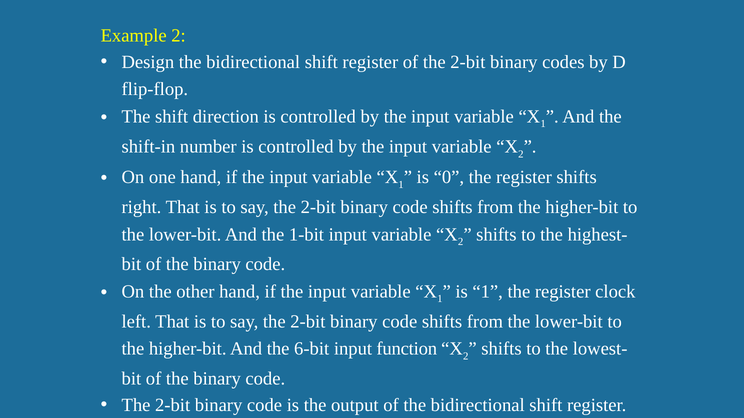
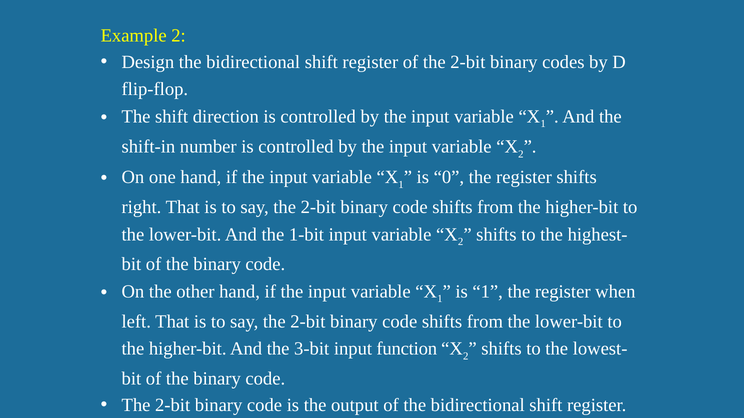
clock: clock -> when
6-bit: 6-bit -> 3-bit
